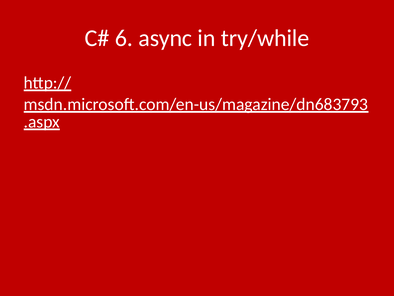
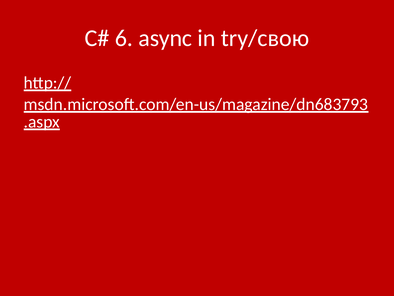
try/while: try/while -> try/свою
